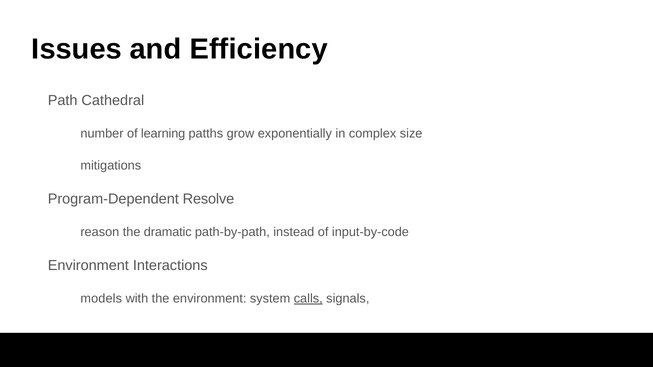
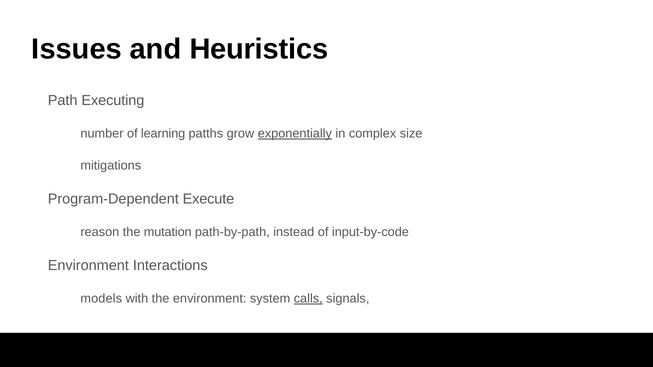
Efficiency: Efficiency -> Heuristics
Cathedral: Cathedral -> Executing
exponentially underline: none -> present
Resolve: Resolve -> Execute
dramatic: dramatic -> mutation
